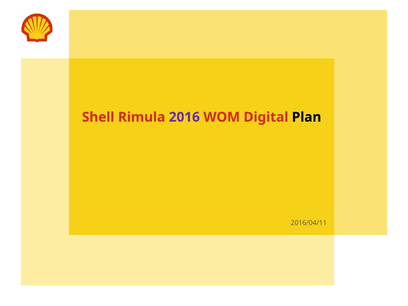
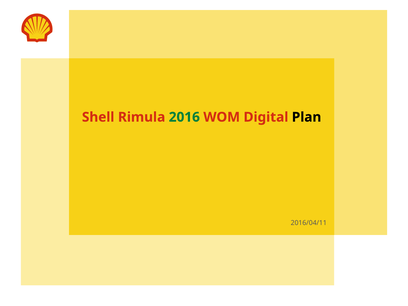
2016 colour: purple -> green
